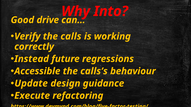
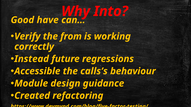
drive: drive -> have
calls: calls -> from
Update: Update -> Module
Execute: Execute -> Created
